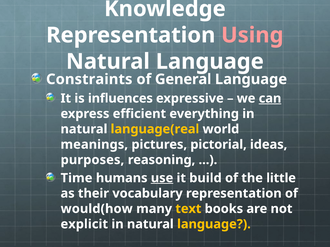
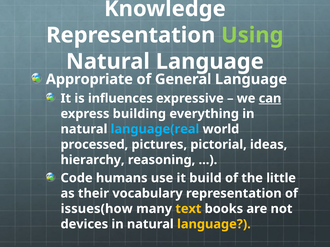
Using colour: pink -> light green
Constraints: Constraints -> Appropriate
efficient: efficient -> building
language(real colour: yellow -> light blue
meanings: meanings -> processed
purposes: purposes -> hierarchy
Time: Time -> Code
use underline: present -> none
would(how: would(how -> issues(how
explicit: explicit -> devices
